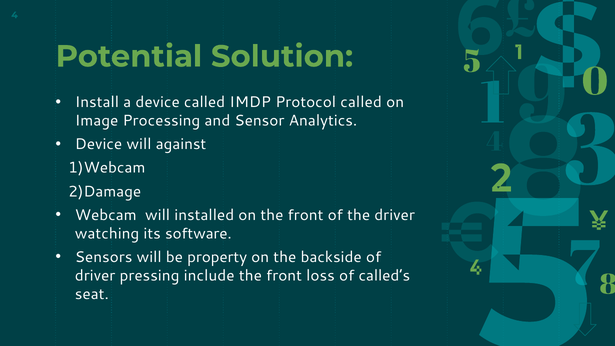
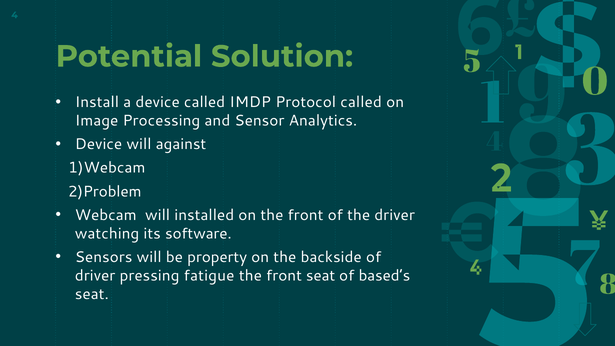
2)Damage: 2)Damage -> 2)Problem
include: include -> fatigue
front loss: loss -> seat
called’s: called’s -> based’s
